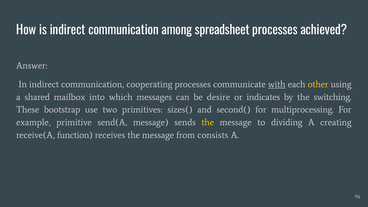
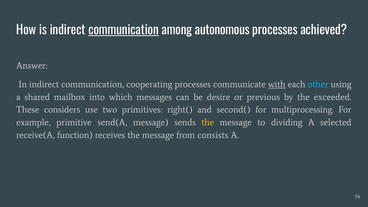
communication at (124, 30) underline: none -> present
spreadsheet: spreadsheet -> autonomous
other colour: yellow -> light blue
indicates: indicates -> previous
switching: switching -> exceeded
bootstrap: bootstrap -> considers
sizes(: sizes( -> right(
creating: creating -> selected
